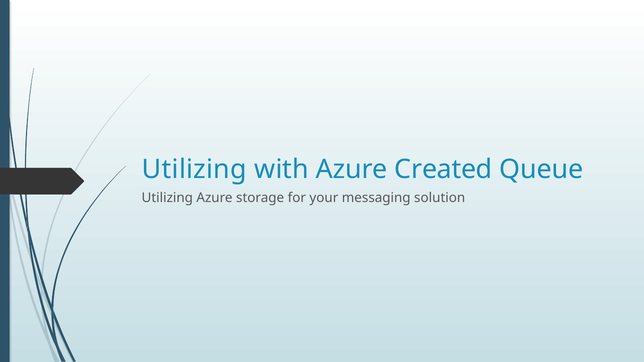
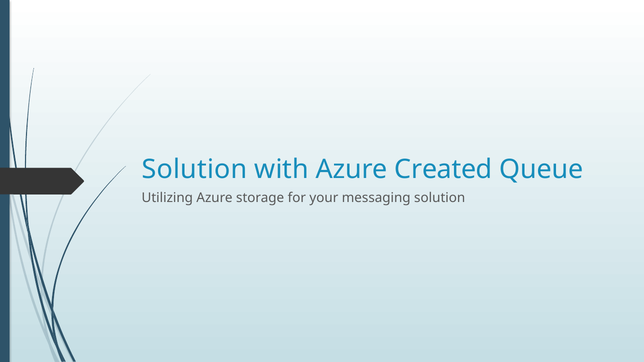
Utilizing at (194, 170): Utilizing -> Solution
